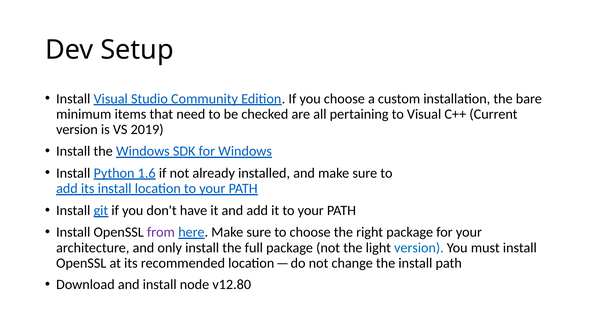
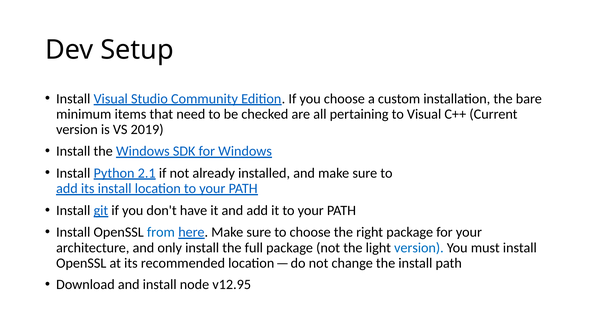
1.6: 1.6 -> 2.1
from colour: purple -> blue
v12.80: v12.80 -> v12.95
